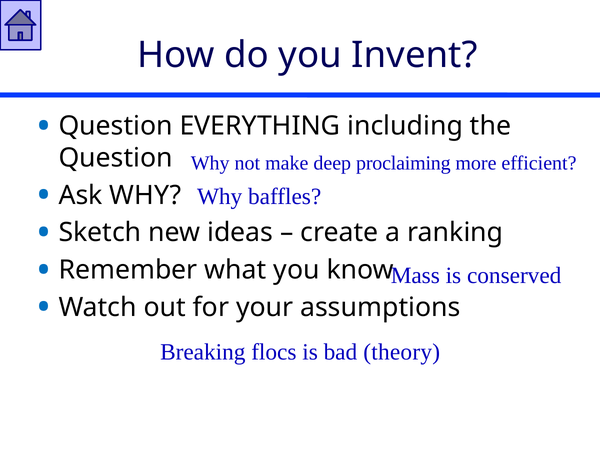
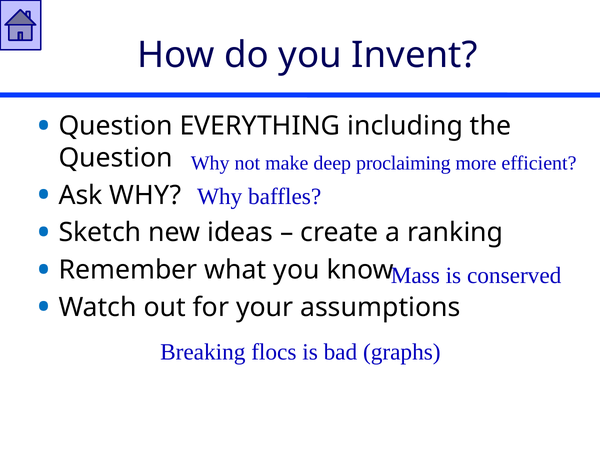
theory: theory -> graphs
